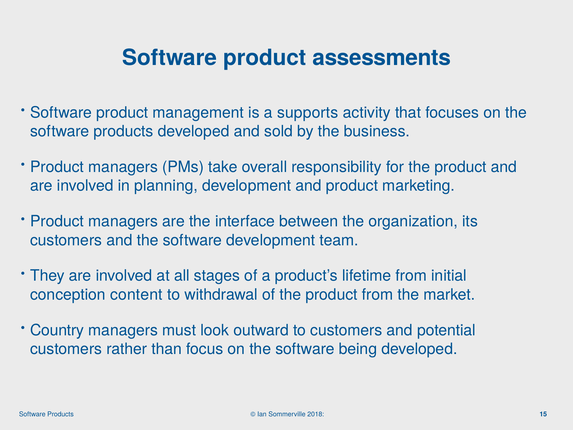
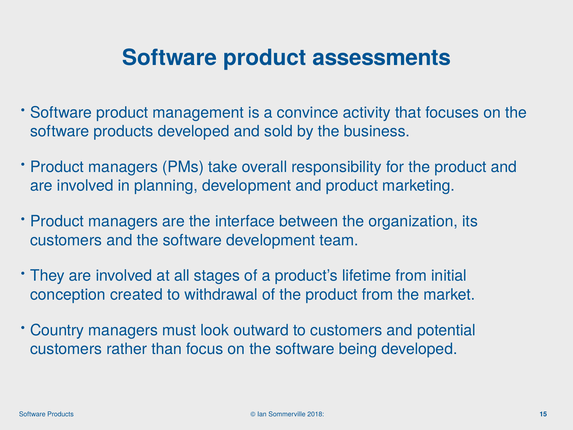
supports: supports -> convince
content: content -> created
